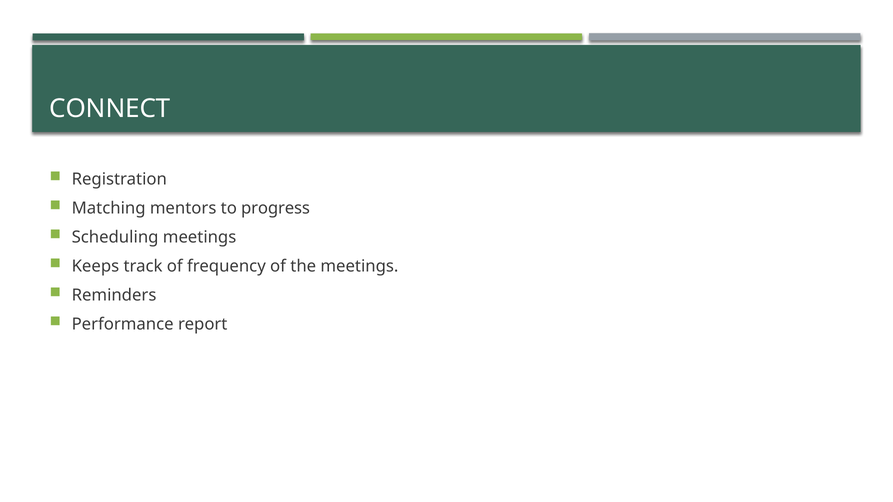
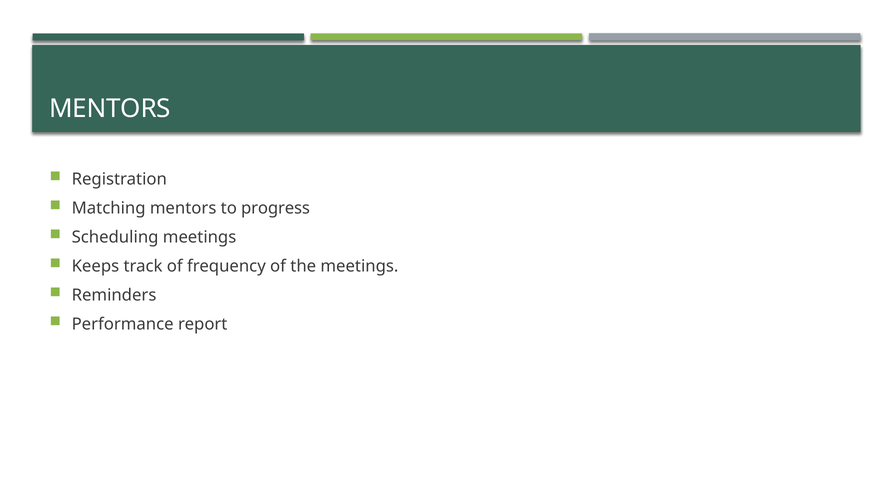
CONNECT at (110, 108): CONNECT -> MENTORS
